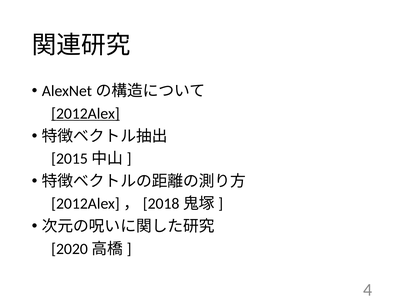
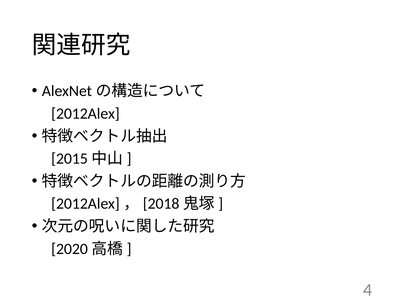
2012Alex underline: present -> none
